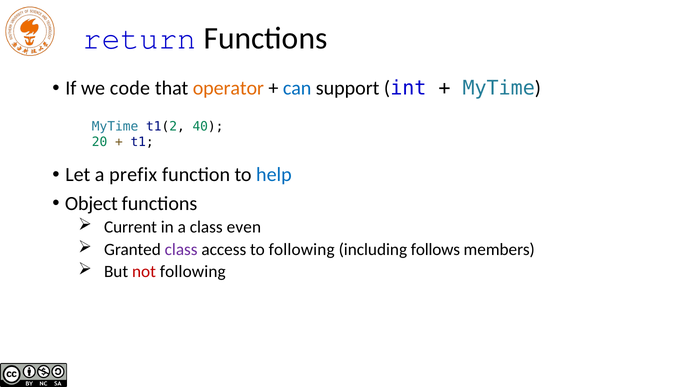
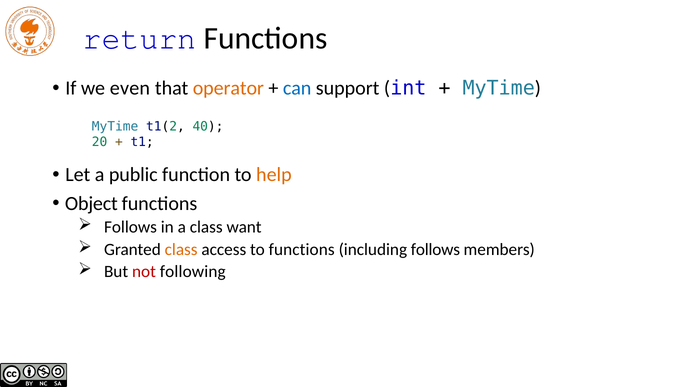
code: code -> even
prefix: prefix -> public
help colour: blue -> orange
Current at (131, 227): Current -> Follows
even: even -> want
class at (181, 249) colour: purple -> orange
to following: following -> functions
